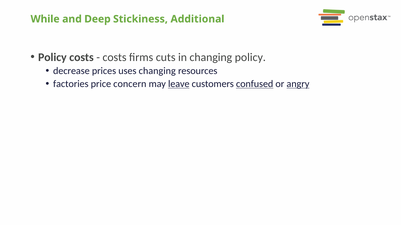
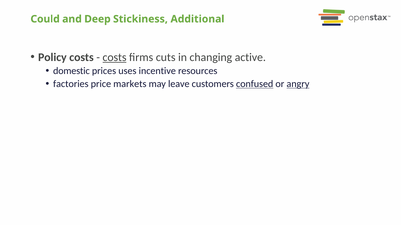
While: While -> Could
costs at (115, 57) underline: none -> present
changing policy: policy -> active
decrease: decrease -> domestic
uses changing: changing -> incentive
concern: concern -> markets
leave underline: present -> none
